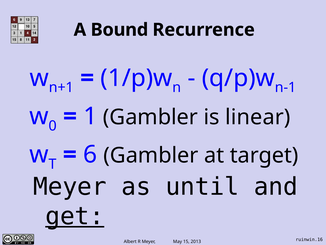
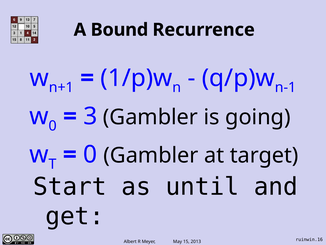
1: 1 -> 3
linear: linear -> going
6 at (90, 154): 6 -> 0
Meyer at (70, 186): Meyer -> Start
get underline: present -> none
